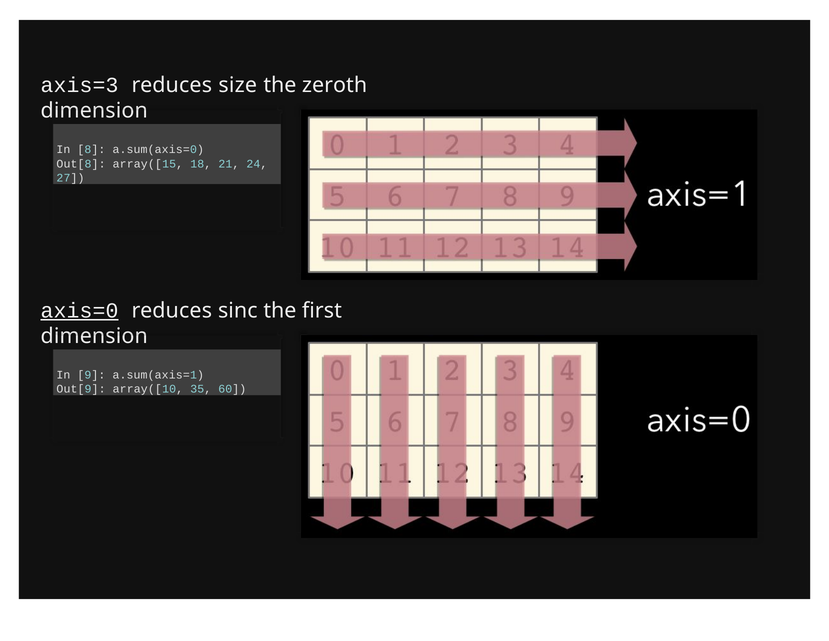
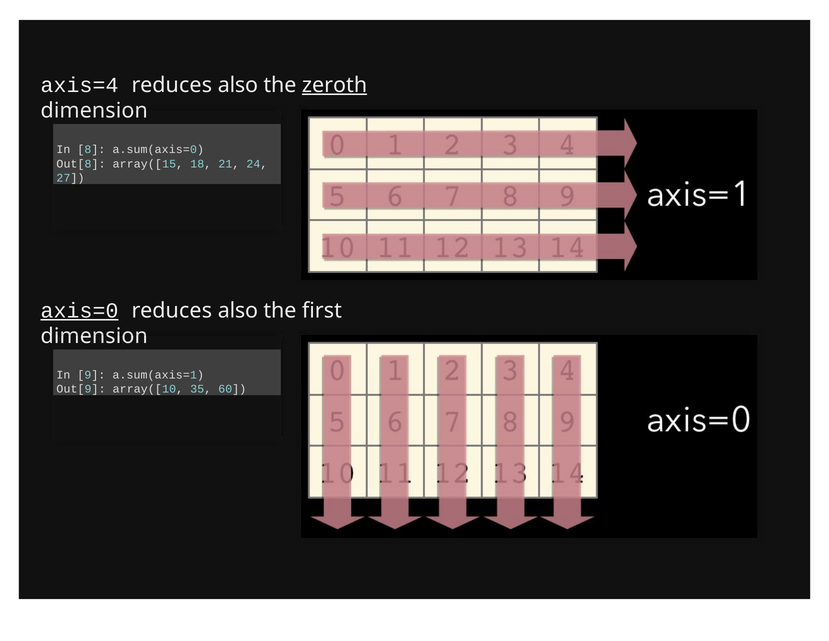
axis=3: axis=3 -> axis=4
size at (238, 85): size -> also
zeroth underline: none -> present
sinc at (238, 310): sinc -> also
